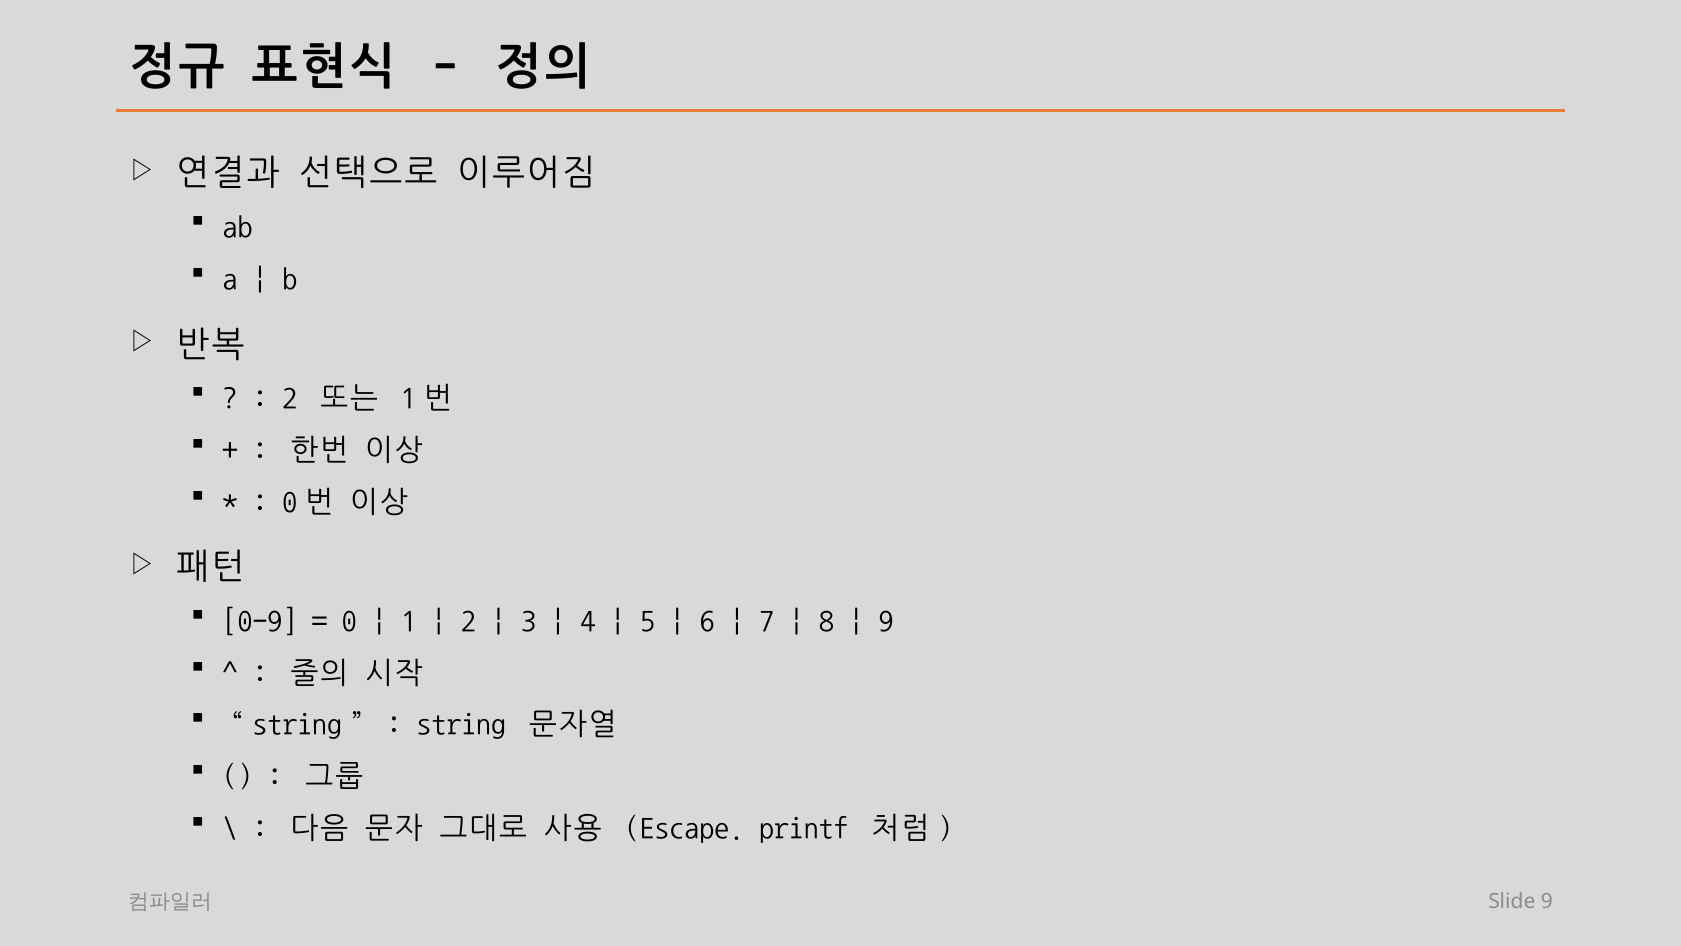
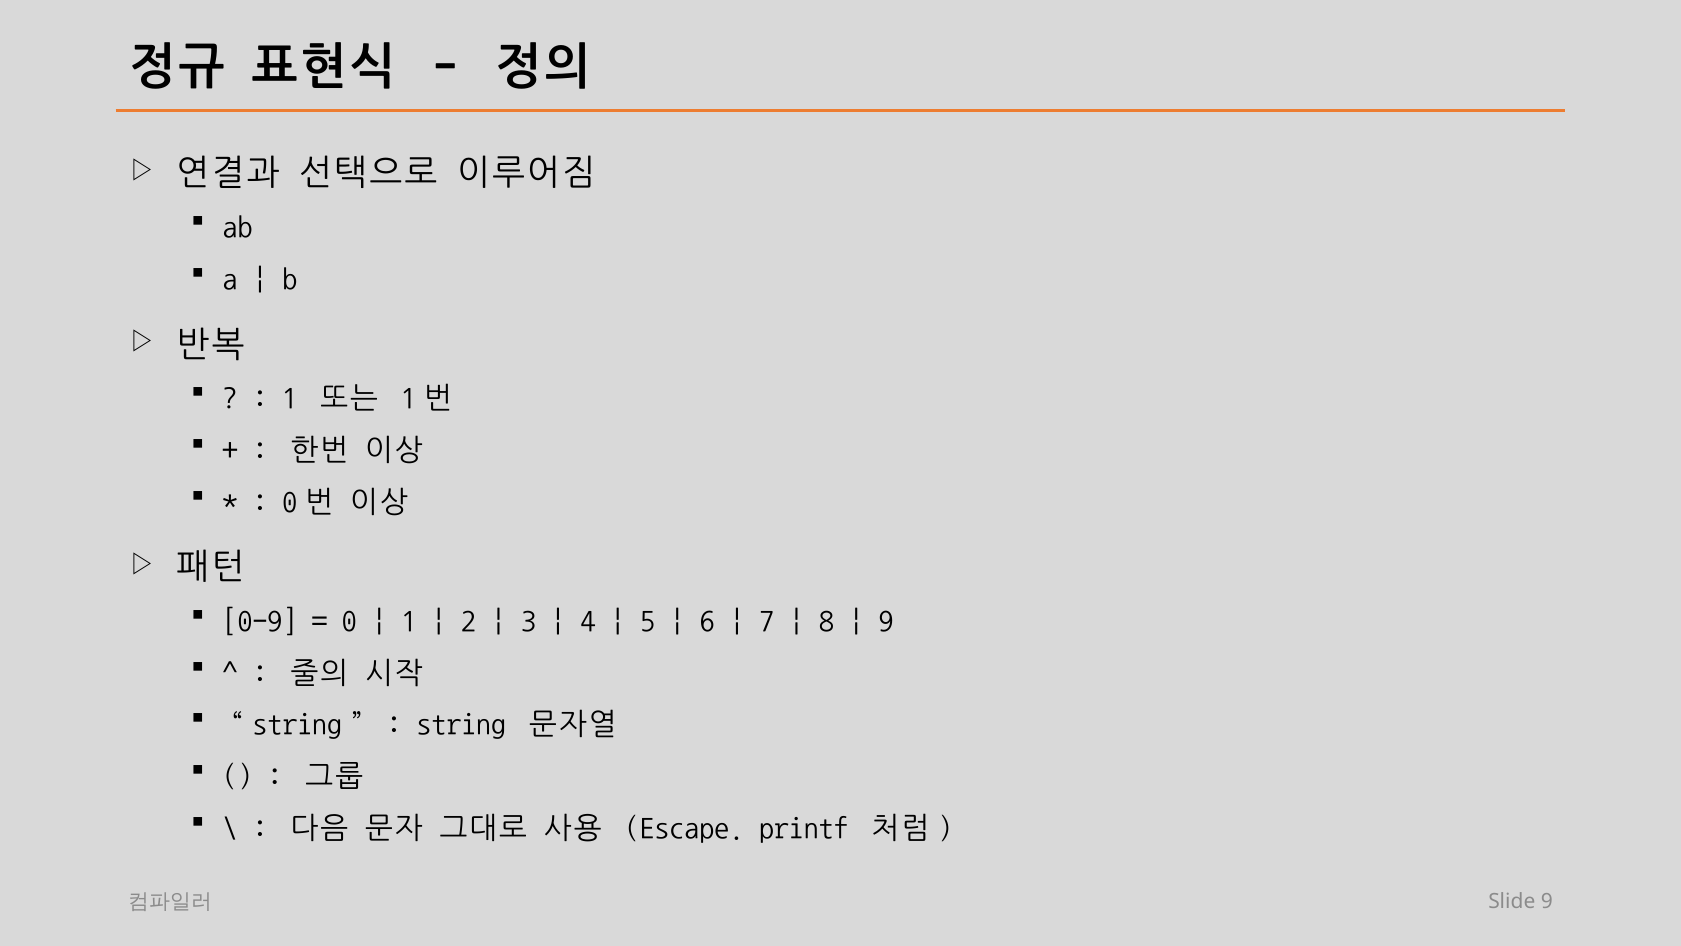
2 at (290, 398): 2 -> 1
